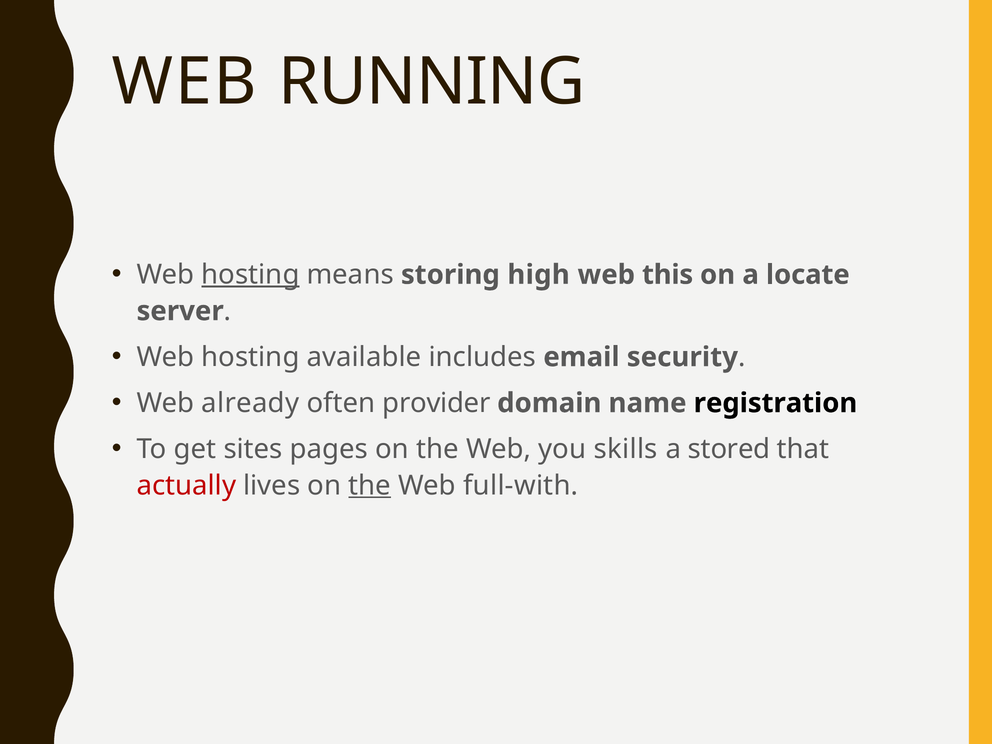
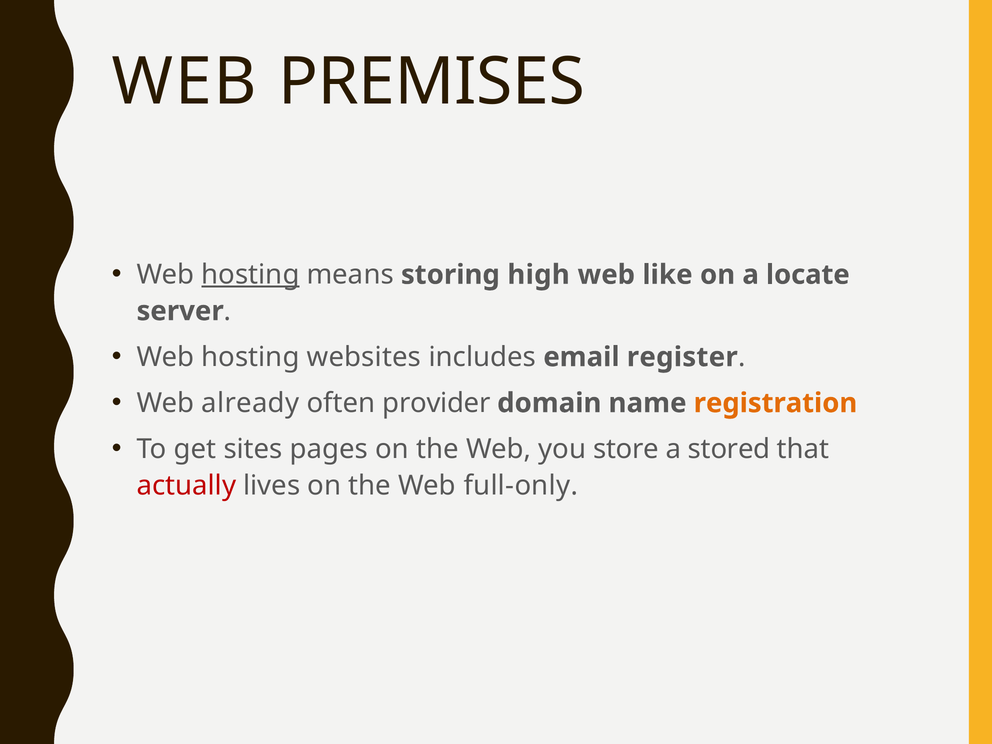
RUNNING: RUNNING -> PREMISES
this: this -> like
available: available -> websites
security: security -> register
registration colour: black -> orange
skills: skills -> store
the at (370, 485) underline: present -> none
full-with: full-with -> full-only
